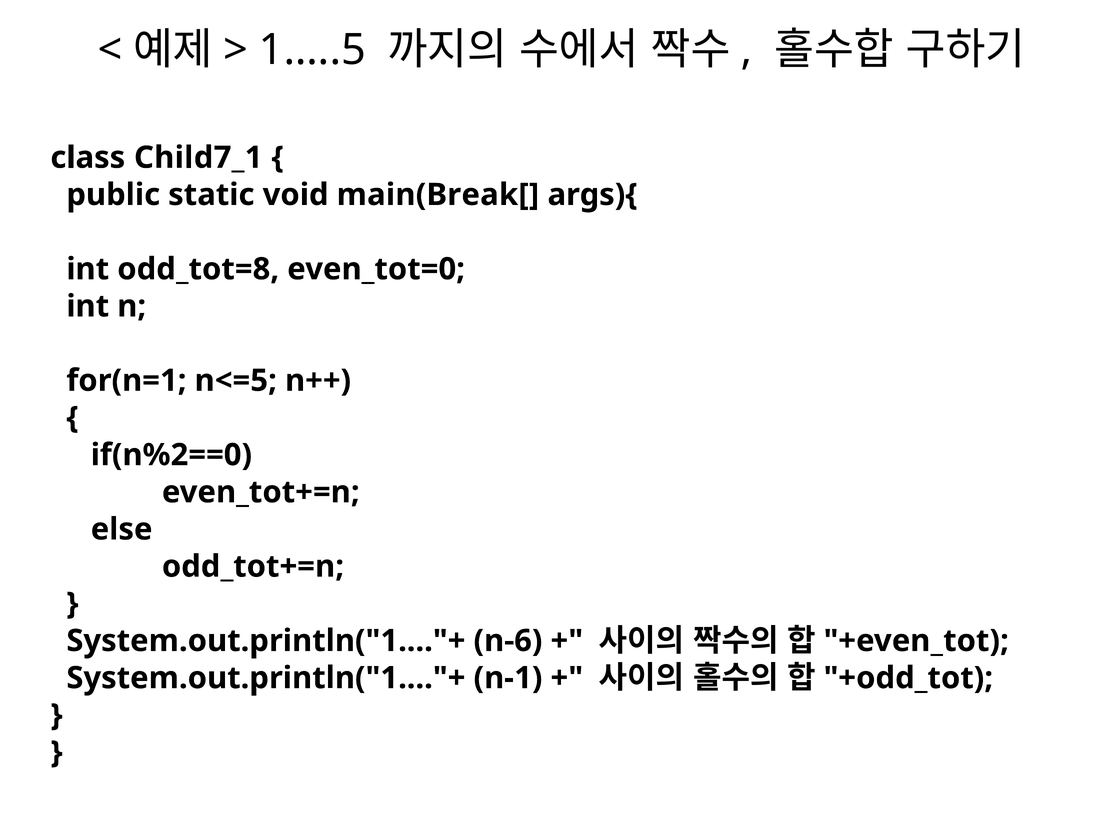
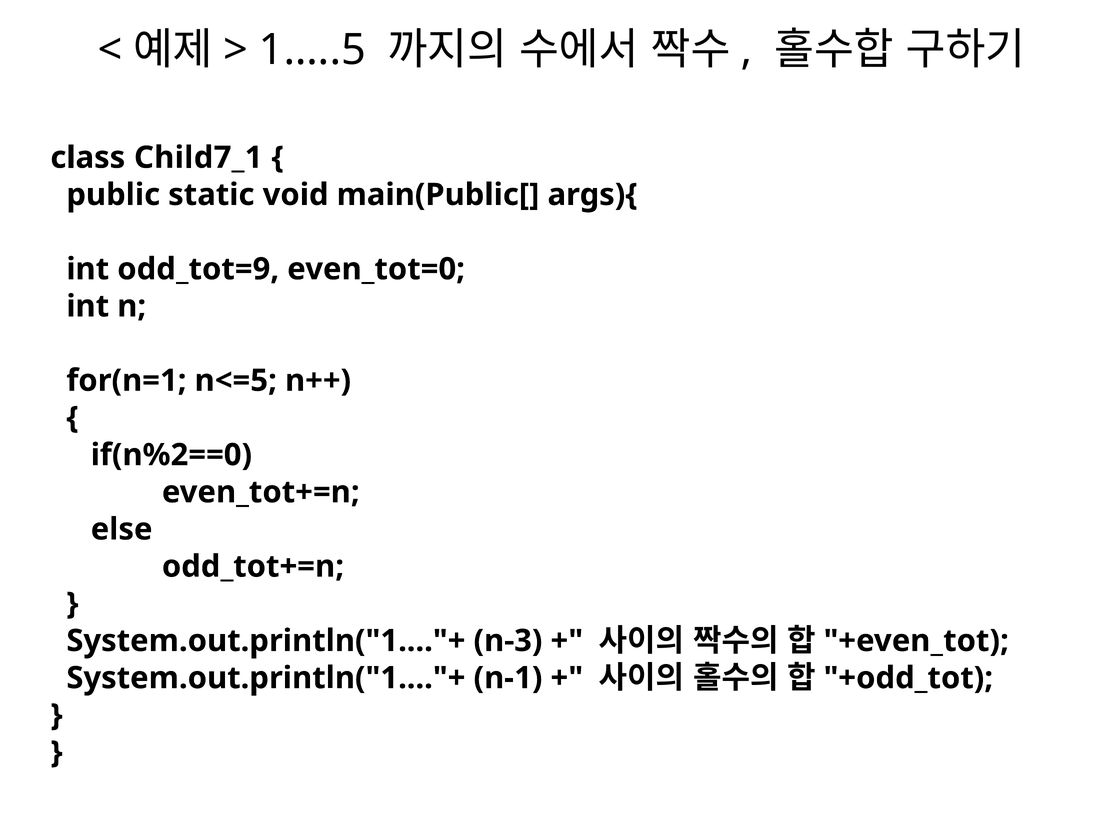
main(Break[: main(Break[ -> main(Public[
odd_tot=8: odd_tot=8 -> odd_tot=9
n-6: n-6 -> n-3
